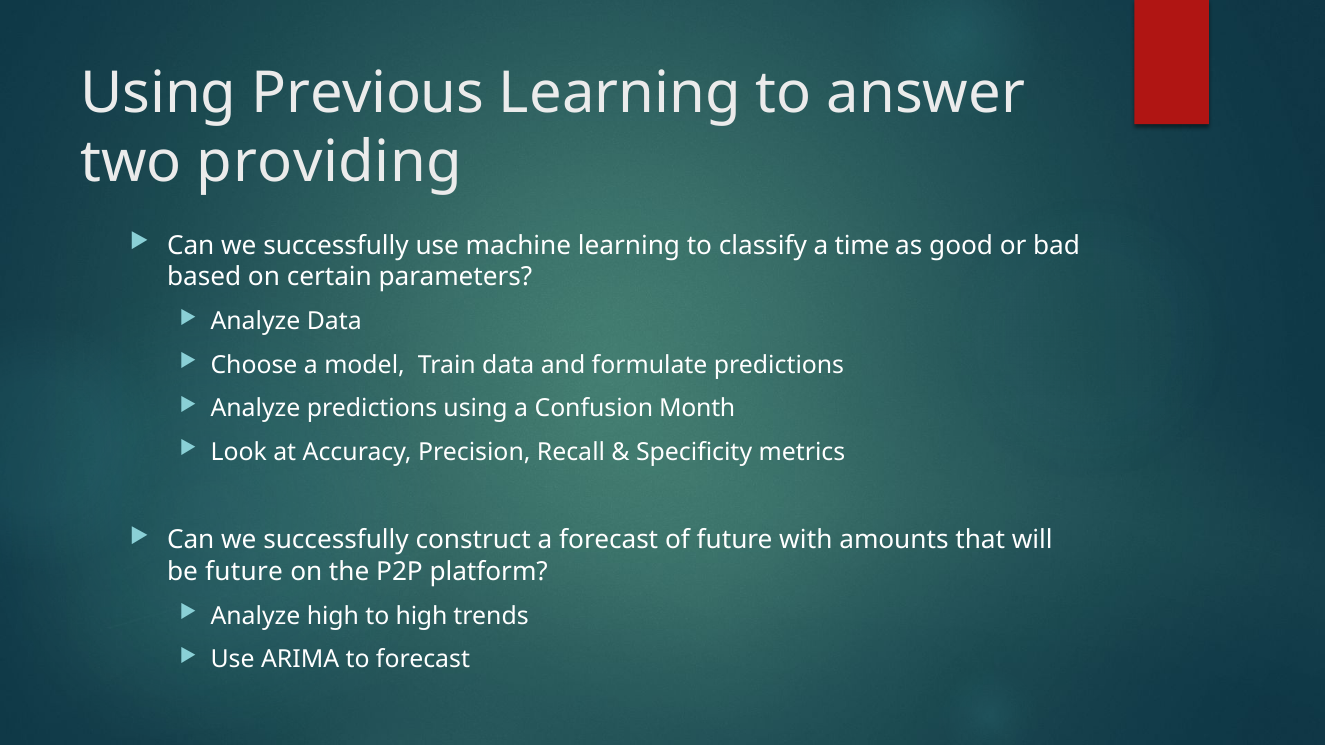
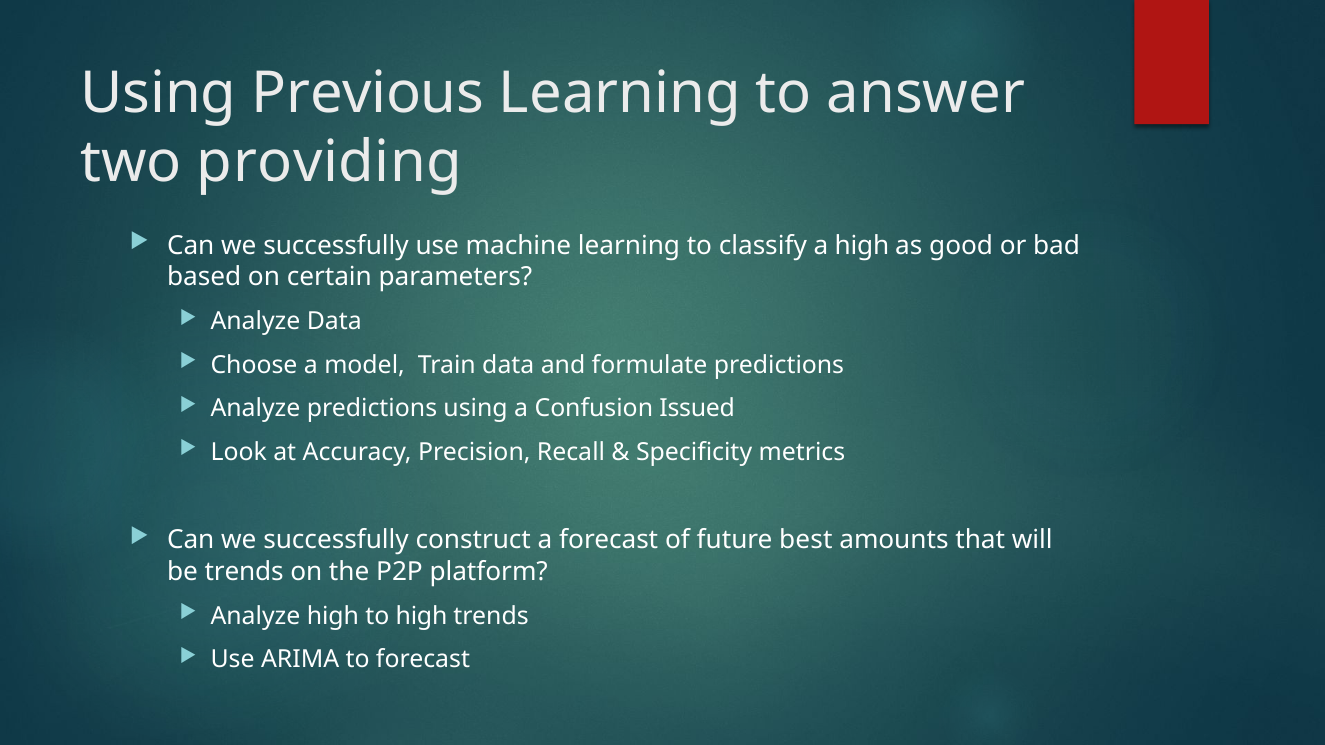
a time: time -> high
Month: Month -> Issued
with: with -> best
be future: future -> trends
